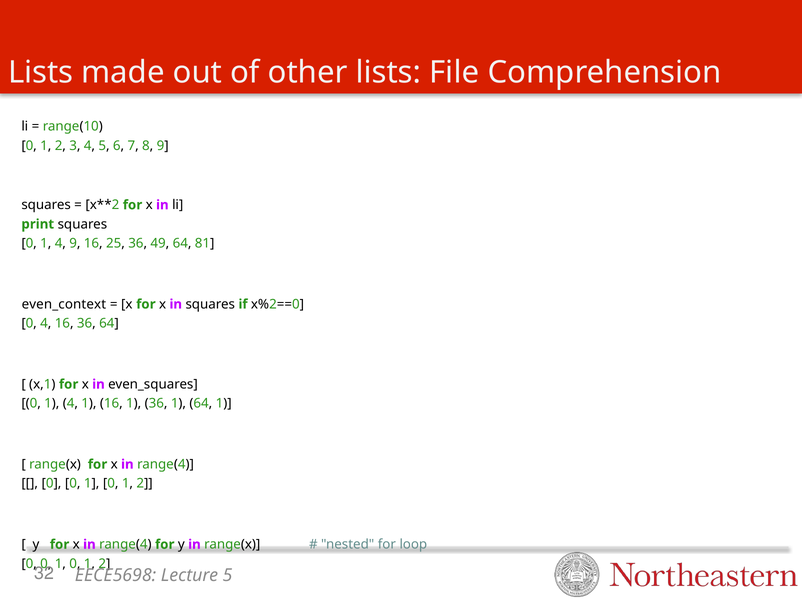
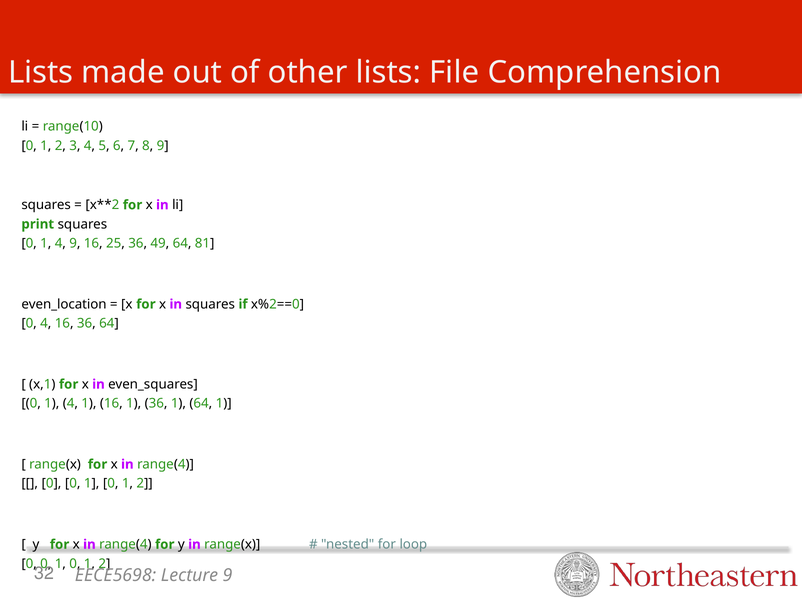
even_context: even_context -> even_location
Lecture 5: 5 -> 9
